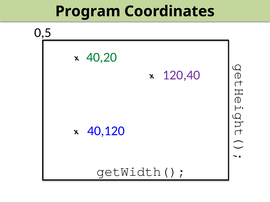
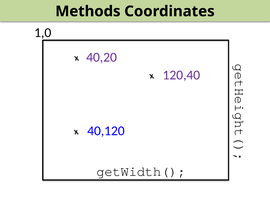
Program: Program -> Methods
0,5: 0,5 -> 1,0
40,20 colour: green -> purple
